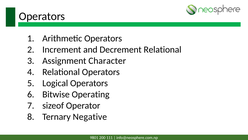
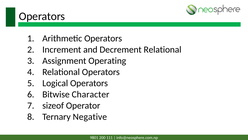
Character: Character -> Operating
Operating: Operating -> Character
